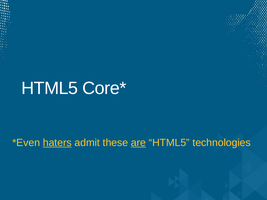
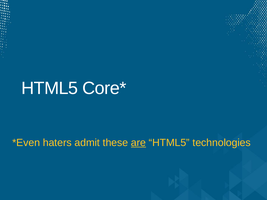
haters underline: present -> none
